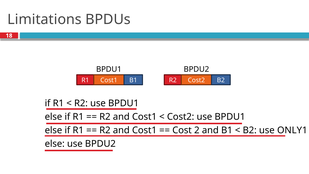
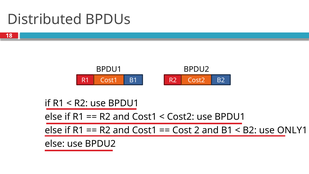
Limitations: Limitations -> Distributed
